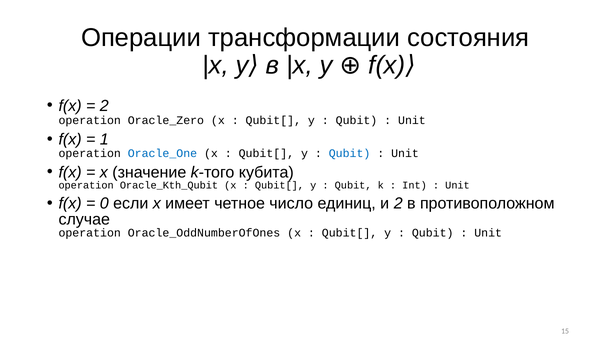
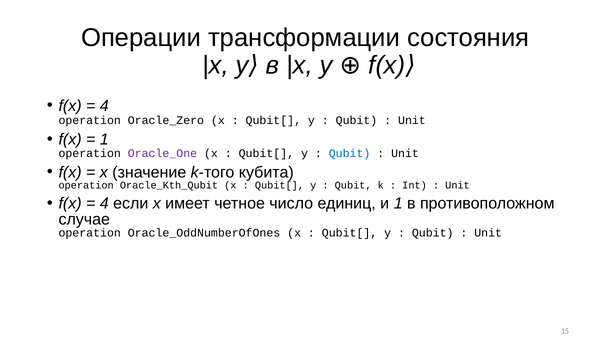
2 at (104, 106): 2 -> 4
Oracle_One colour: blue -> purple
0 at (104, 203): 0 -> 4
и 2: 2 -> 1
